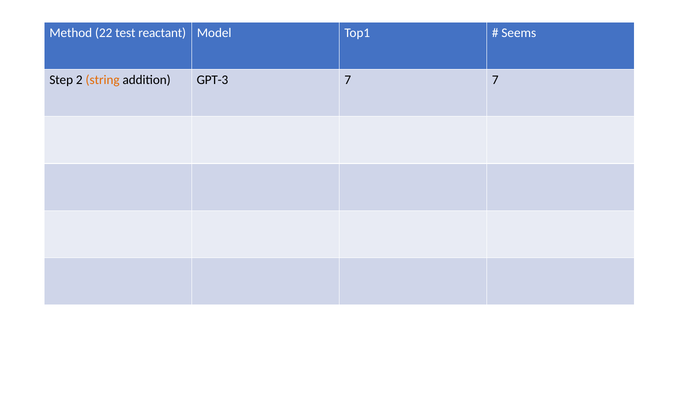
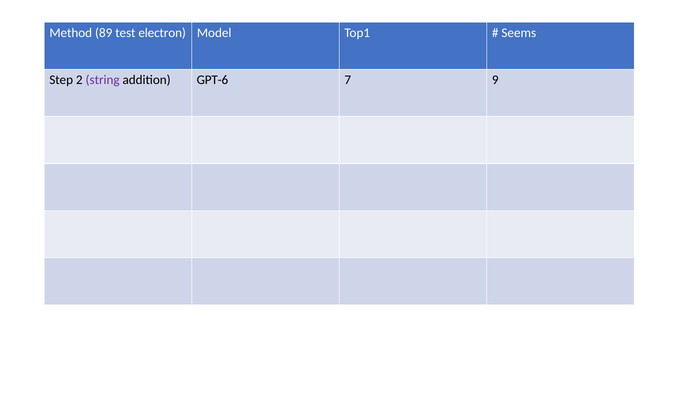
22: 22 -> 89
reactant: reactant -> electron
string colour: orange -> purple
GPT-3: GPT-3 -> GPT-6
7 7: 7 -> 9
